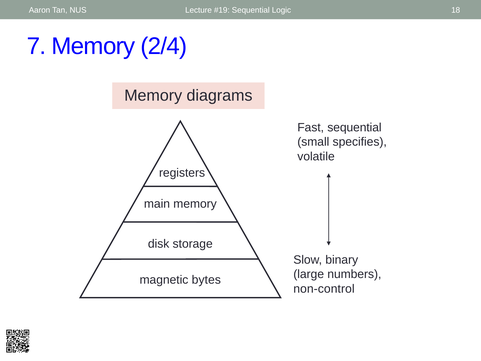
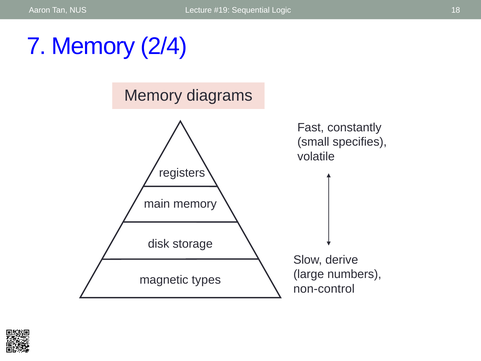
Fast sequential: sequential -> constantly
binary: binary -> derive
bytes: bytes -> types
